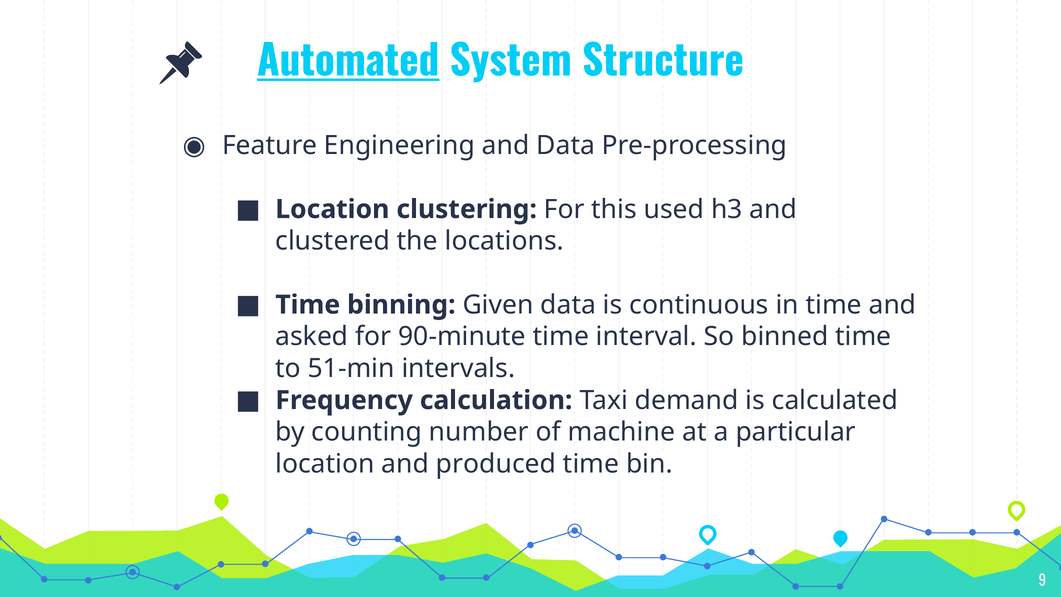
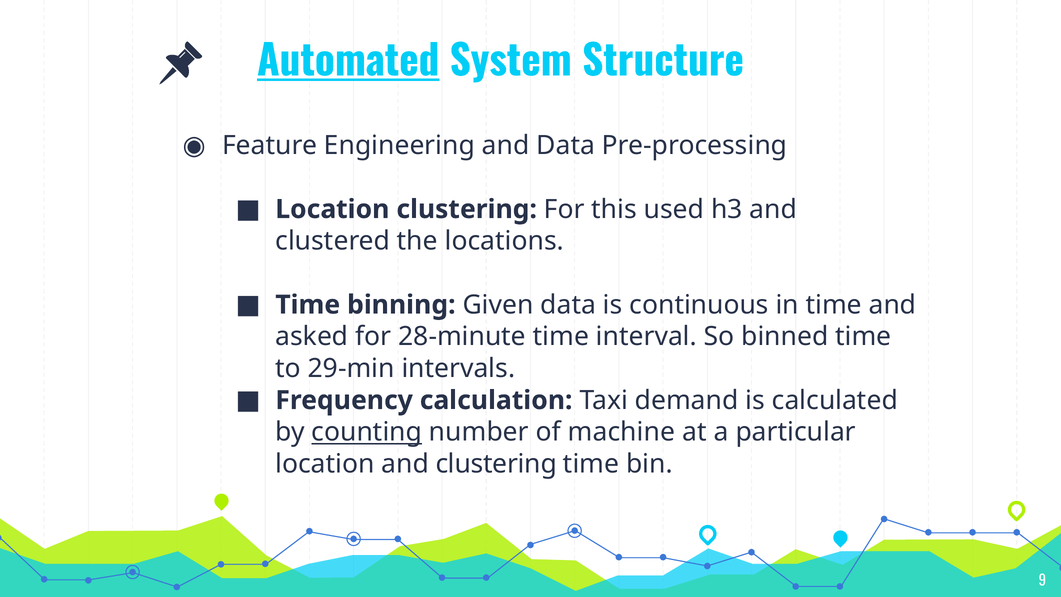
90-minute: 90-minute -> 28-minute
51-min: 51-min -> 29-min
counting underline: none -> present
and produced: produced -> clustering
